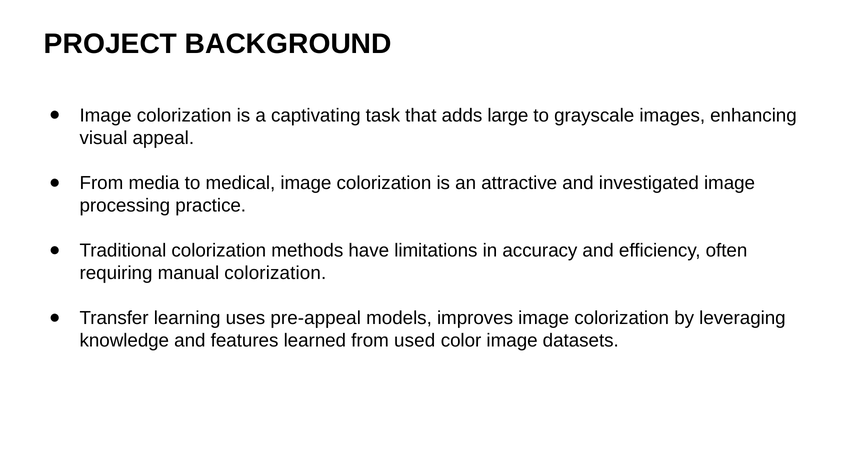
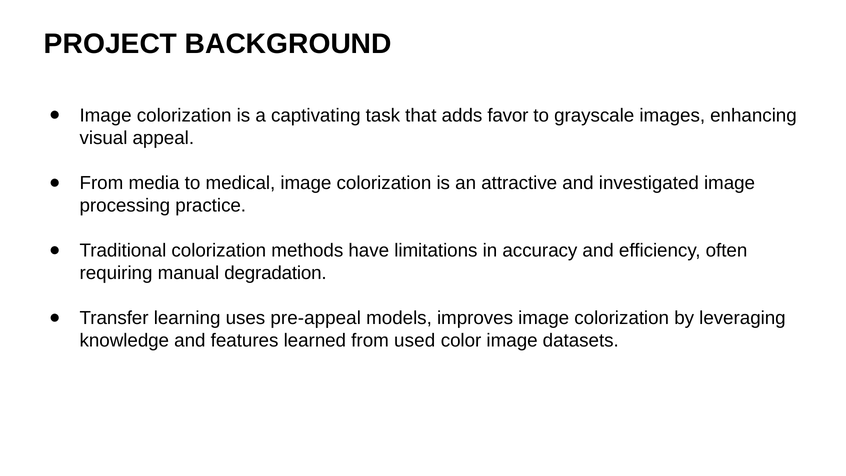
large: large -> favor
manual colorization: colorization -> degradation
